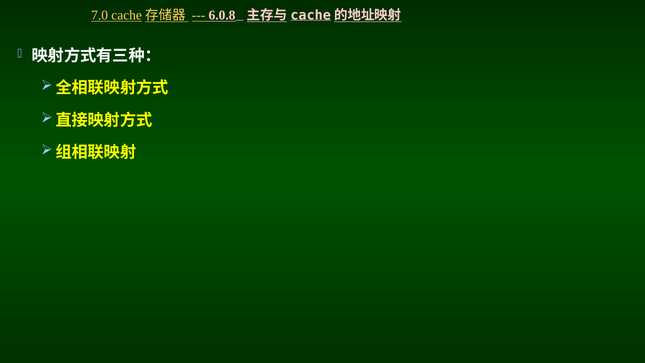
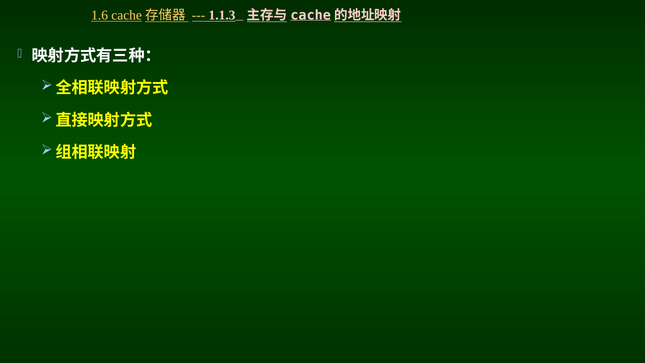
7.0: 7.0 -> 1.6
6.0.8: 6.0.8 -> 1.1.3
